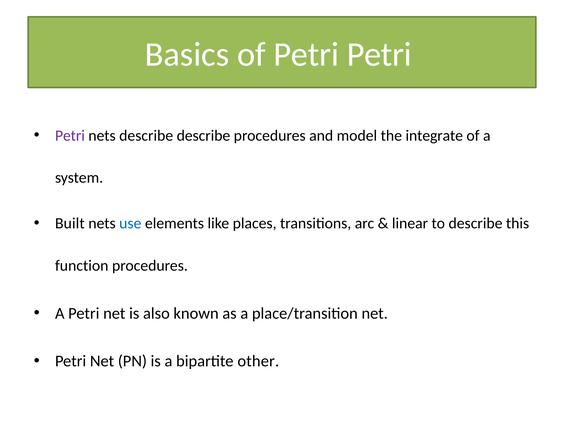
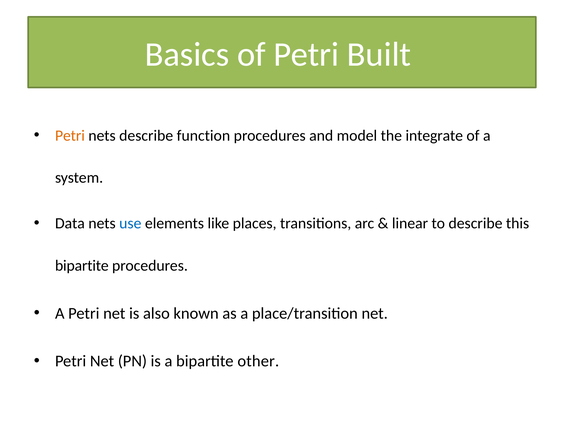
Petri Petri: Petri -> Built
Petri at (70, 136) colour: purple -> orange
describe describe: describe -> function
Built: Built -> Data
function at (82, 266): function -> bipartite
